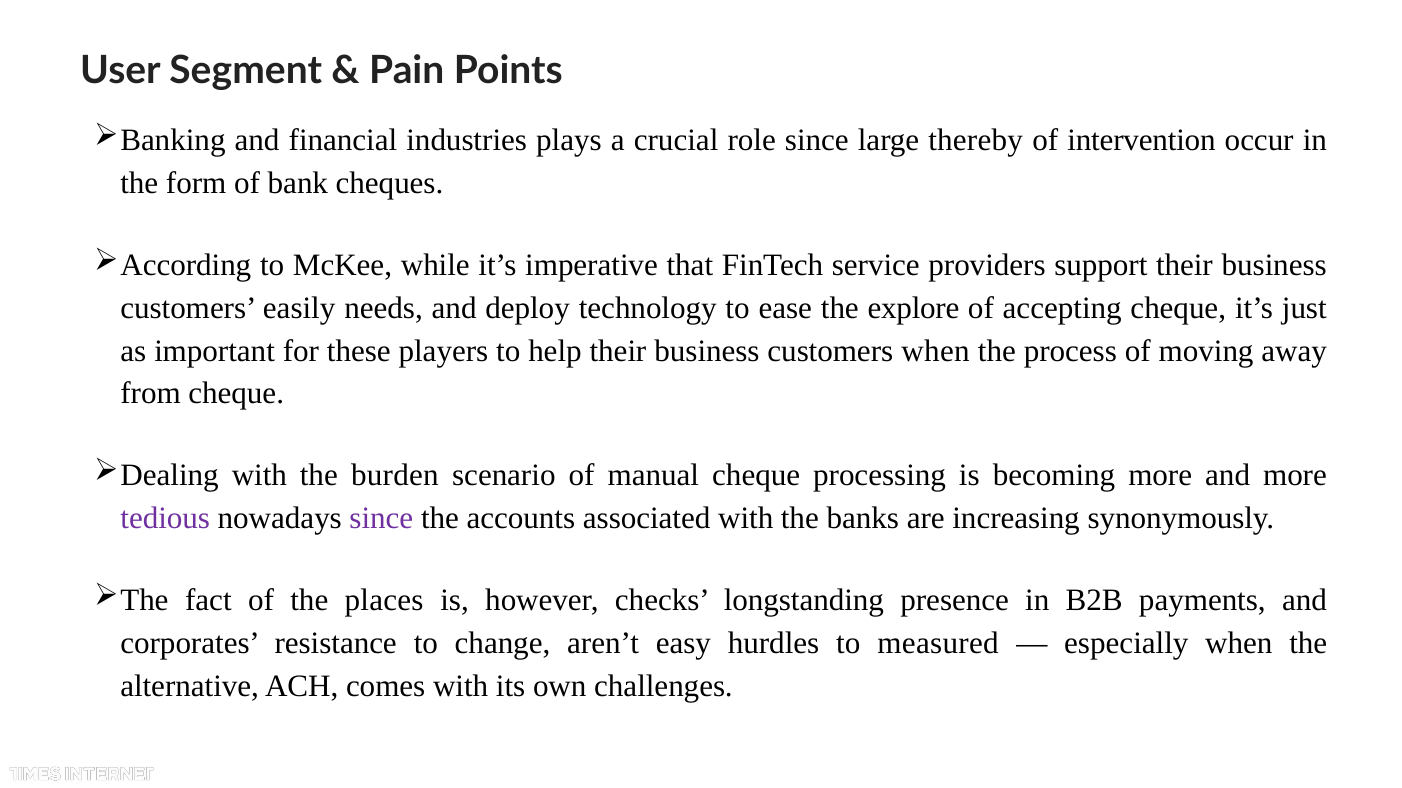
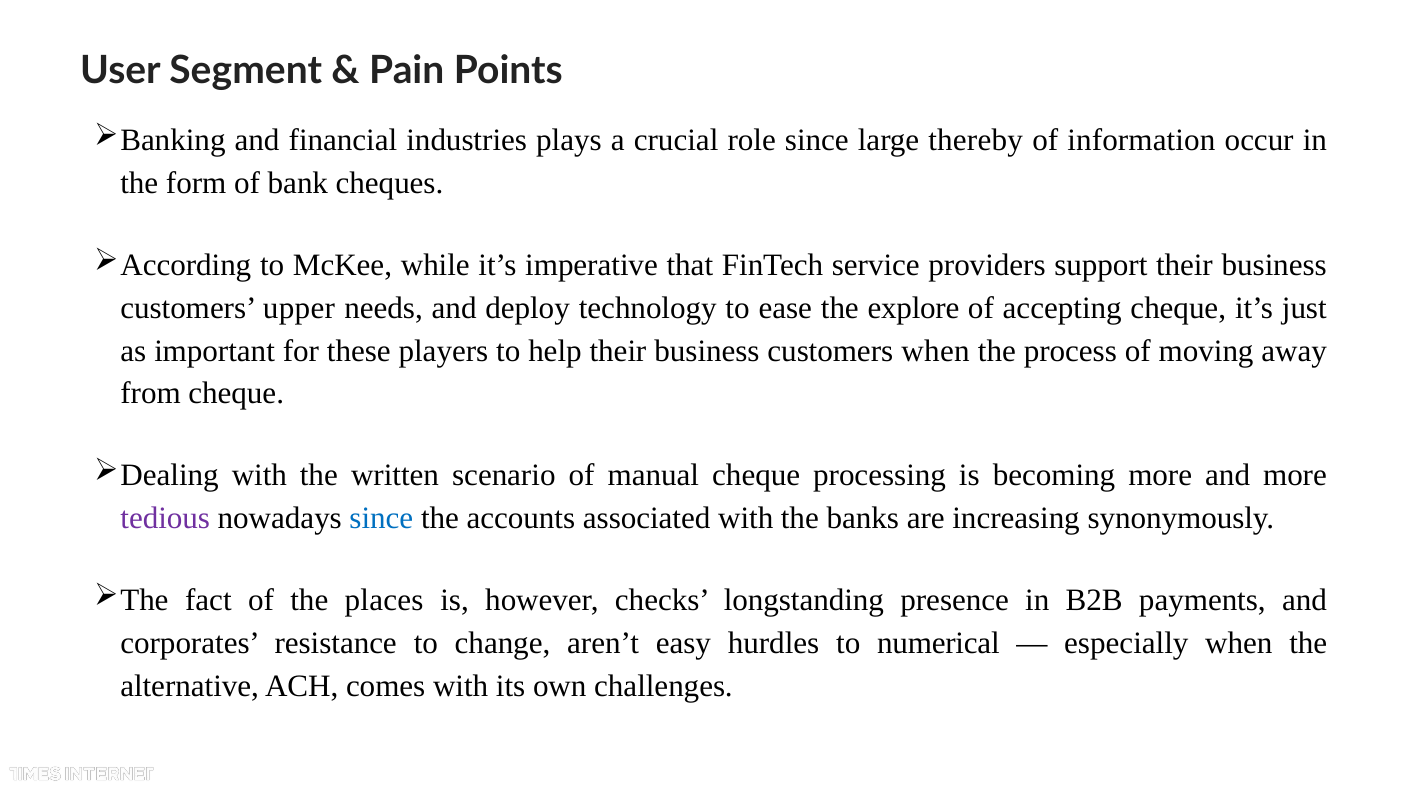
intervention: intervention -> information
easily: easily -> upper
burden: burden -> written
since at (381, 519) colour: purple -> blue
measured: measured -> numerical
